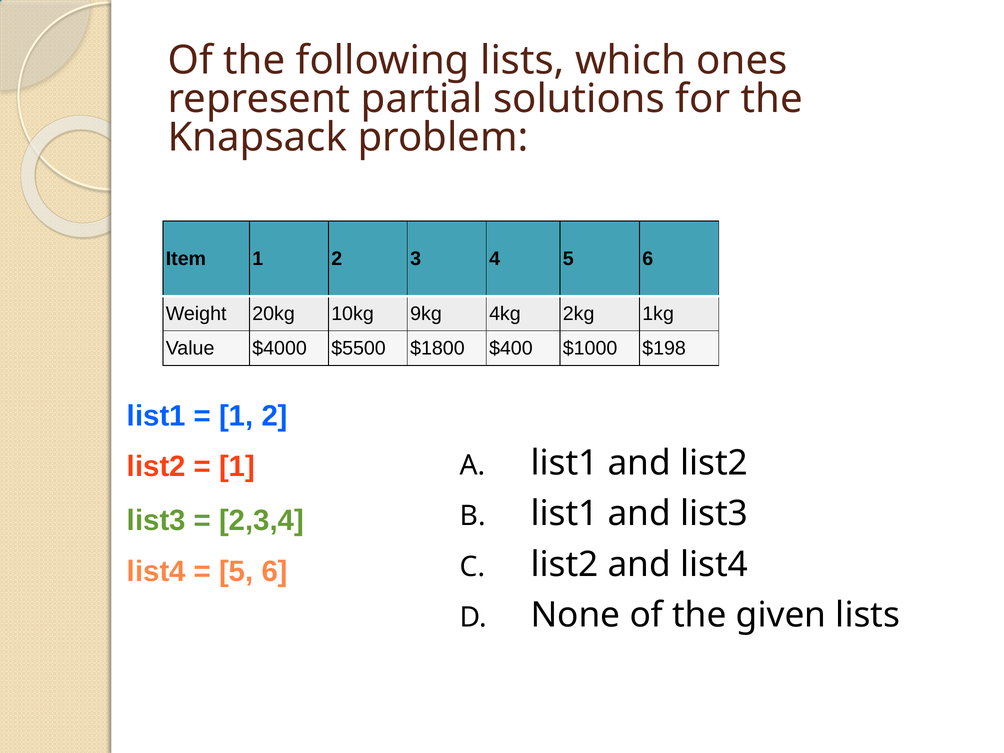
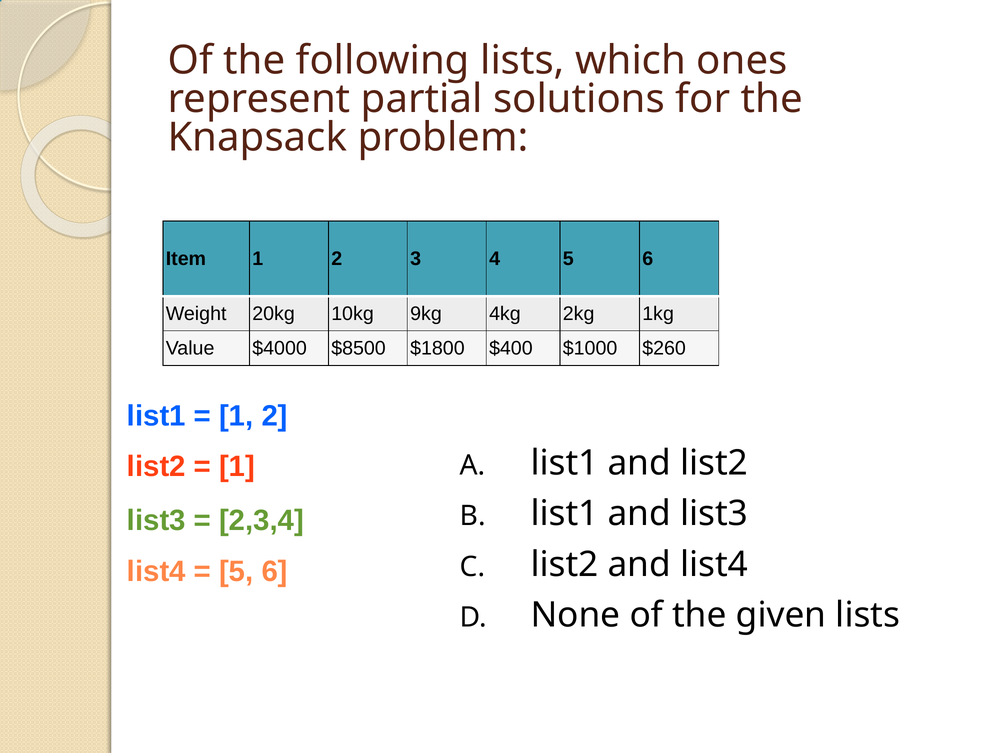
$5500: $5500 -> $8500
$198: $198 -> $260
